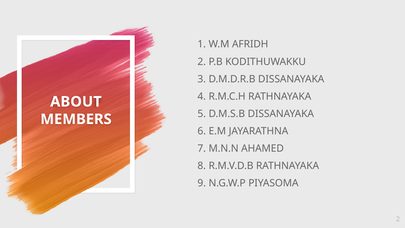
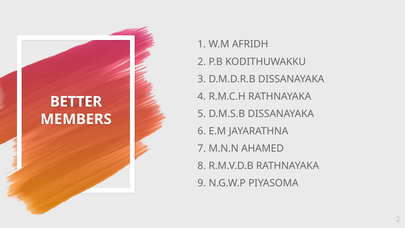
ABOUT: ABOUT -> BETTER
